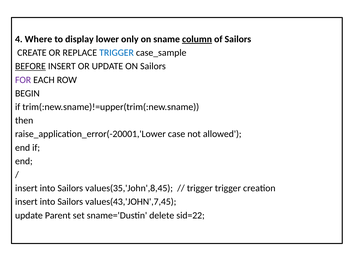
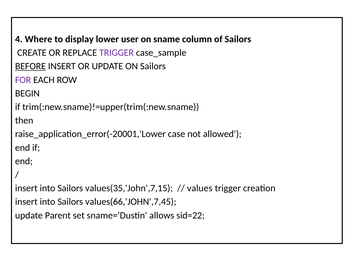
only: only -> user
column underline: present -> none
TRIGGER at (117, 53) colour: blue -> purple
values(35,'John',8,45: values(35,'John',8,45 -> values(35,'John',7,15
trigger at (200, 188): trigger -> values
values(43,'JOHN',7,45: values(43,'JOHN',7,45 -> values(66,'JOHN',7,45
delete: delete -> allows
